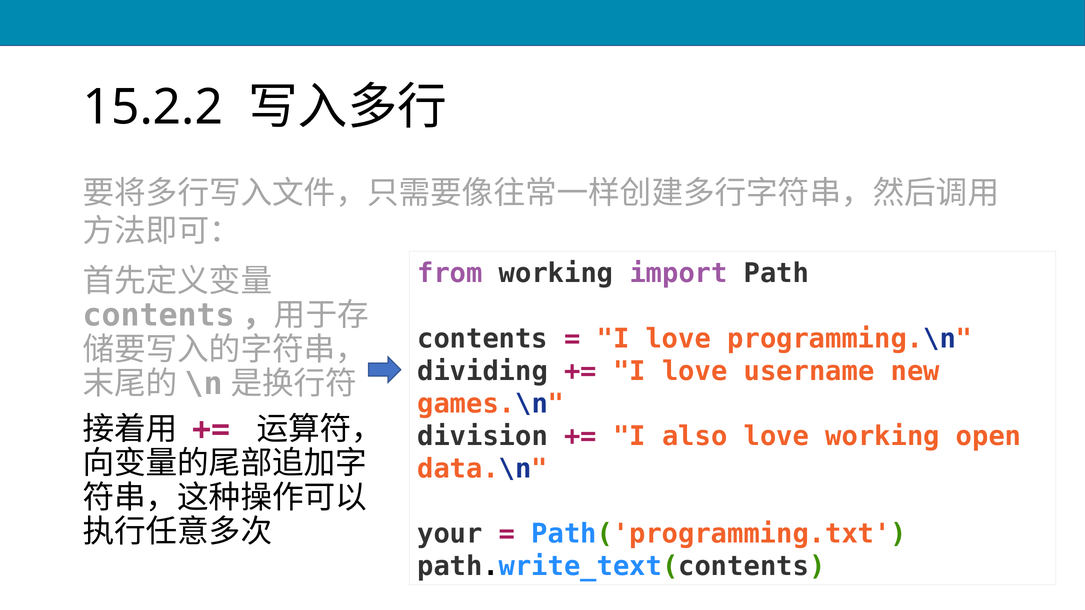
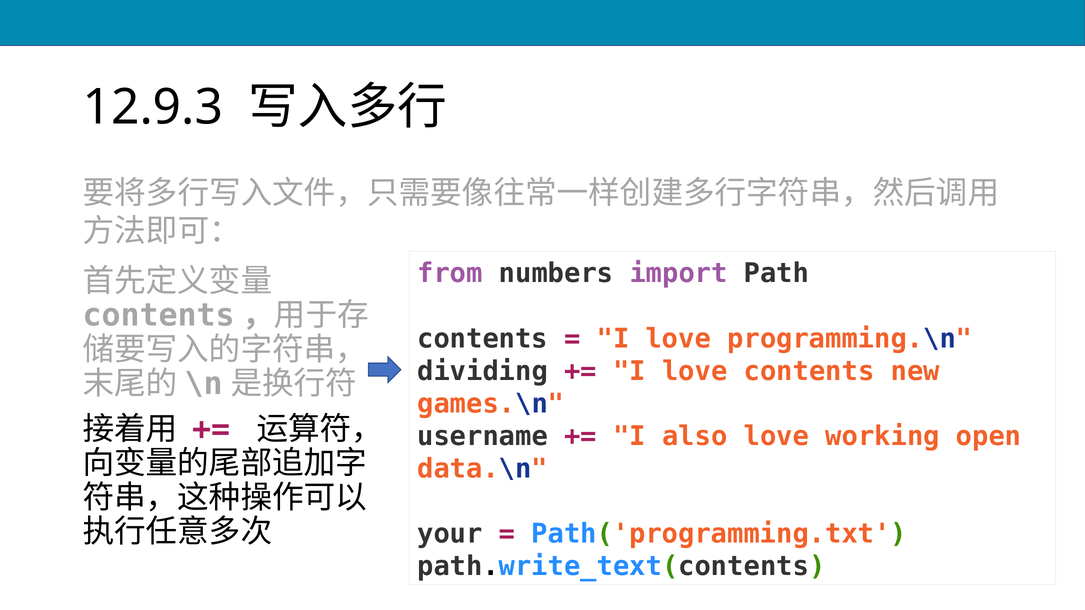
15.2.2: 15.2.2 -> 12.9.3
from working: working -> numbers
love username: username -> contents
division: division -> username
